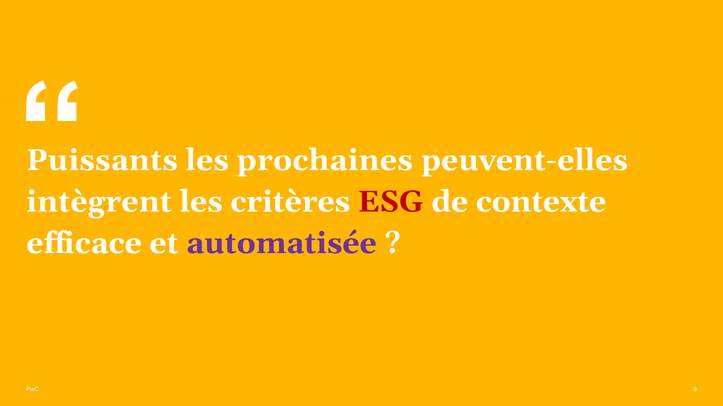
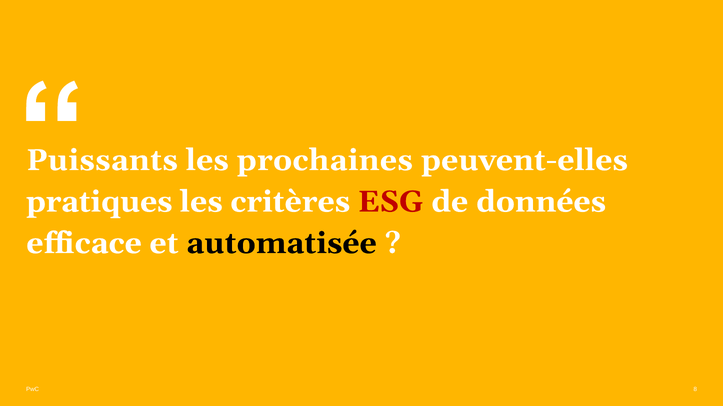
intègrent: intègrent -> pratiques
contexte: contexte -> données
automatisée colour: purple -> black
